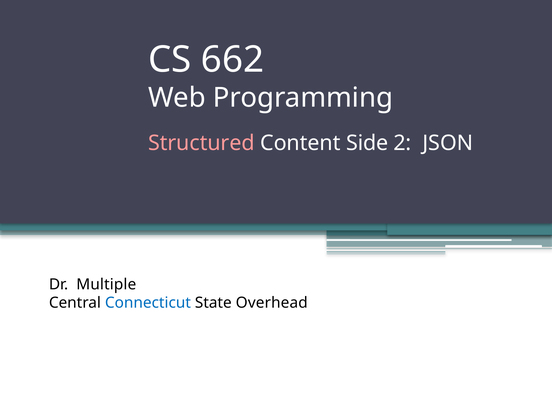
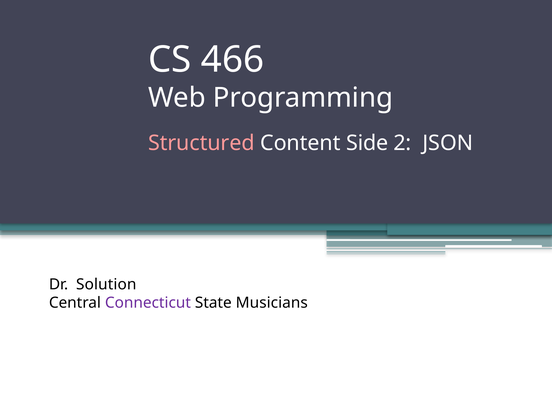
662: 662 -> 466
Multiple: Multiple -> Solution
Connecticut colour: blue -> purple
Overhead: Overhead -> Musicians
